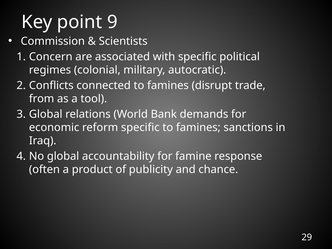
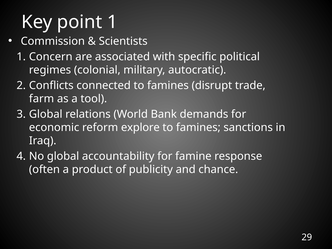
point 9: 9 -> 1
from: from -> farm
reform specific: specific -> explore
